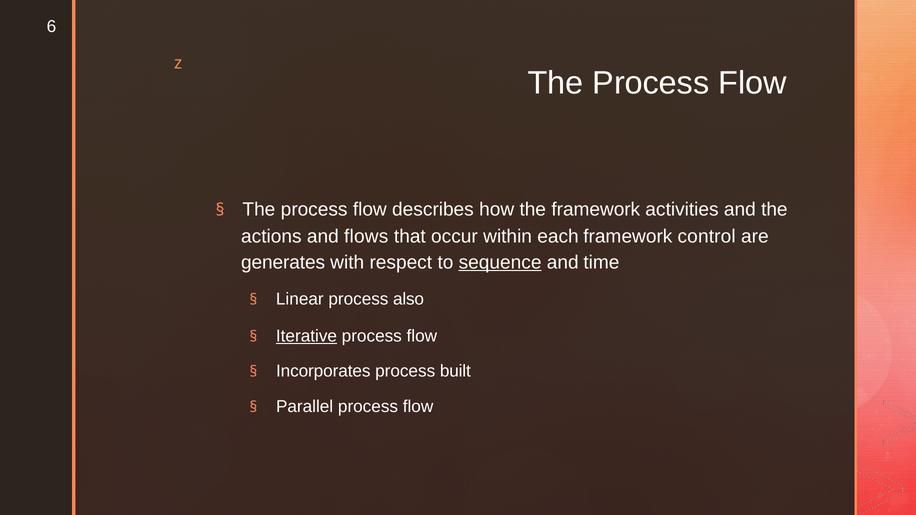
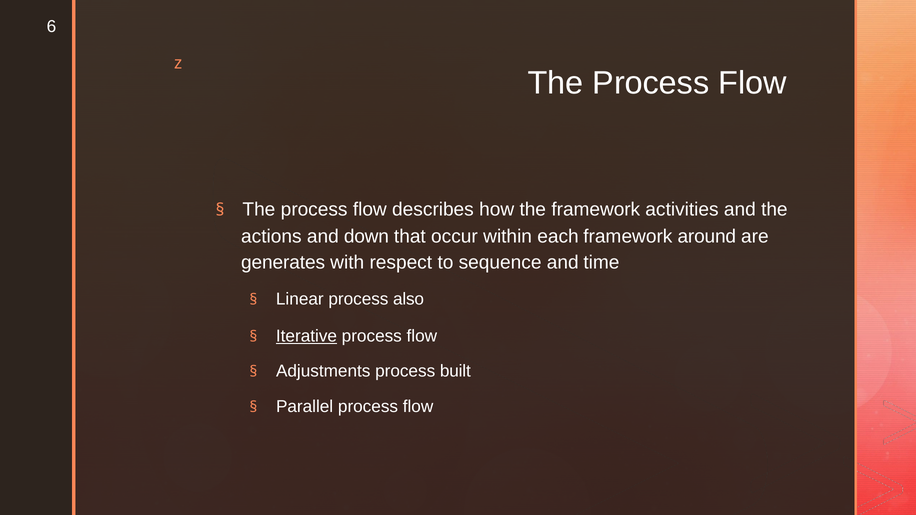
flows: flows -> down
control: control -> around
sequence underline: present -> none
Incorporates: Incorporates -> Adjustments
